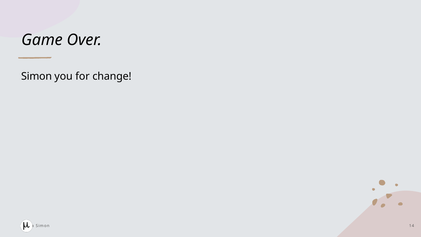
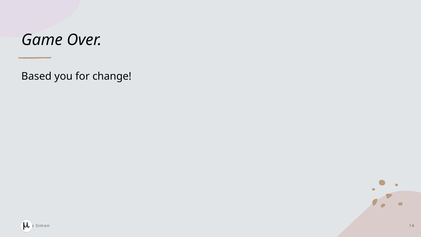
Simon at (37, 76): Simon -> Based
